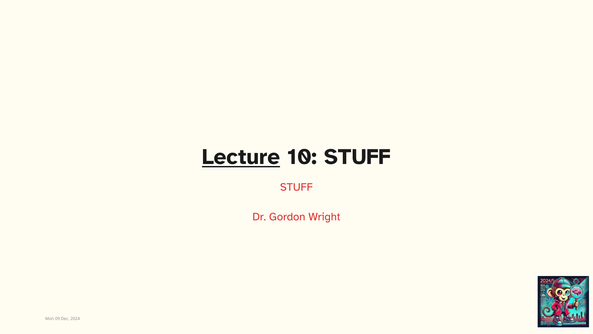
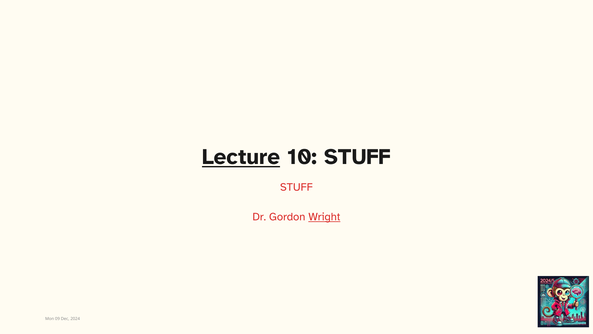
Wright underline: none -> present
